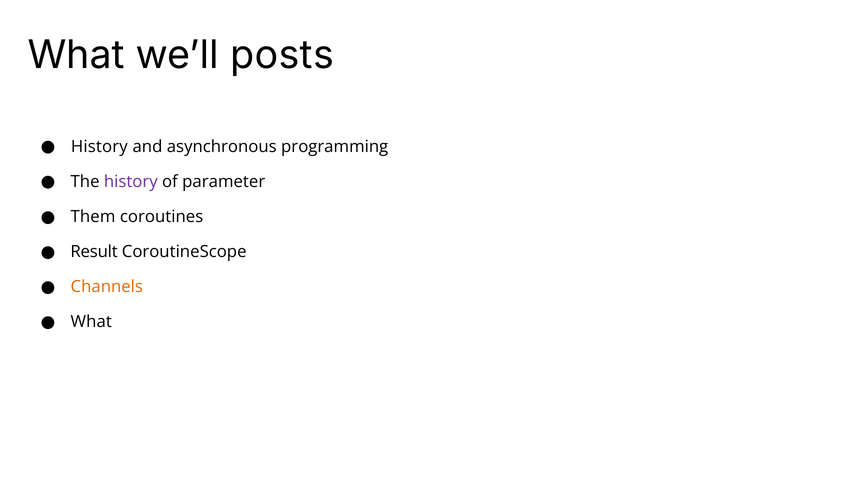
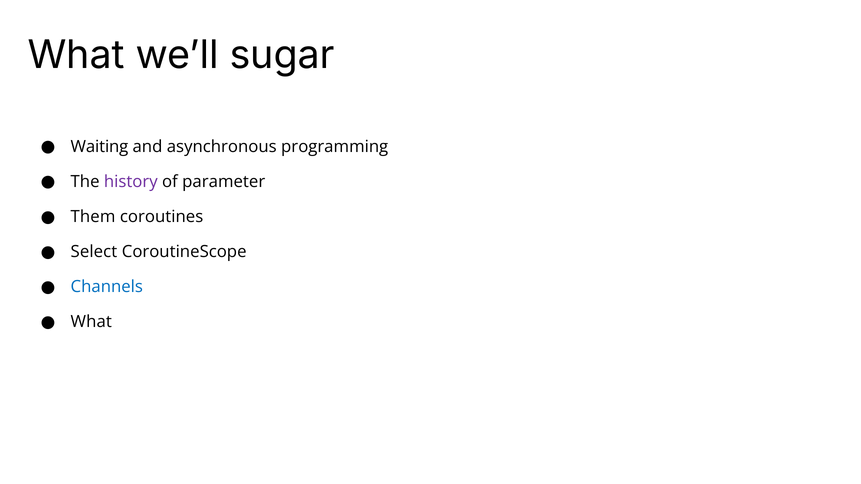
posts: posts -> sugar
History at (99, 147): History -> Waiting
Result: Result -> Select
Channels colour: orange -> blue
